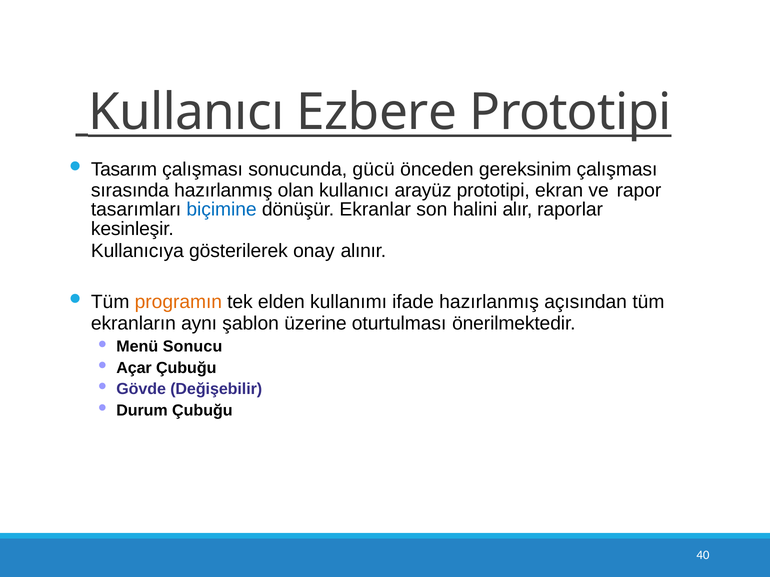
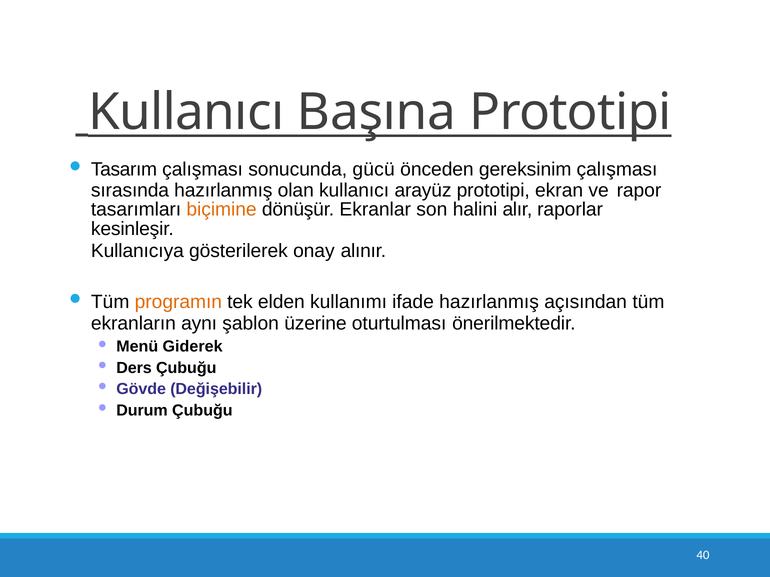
Ezbere: Ezbere -> Başına
biçimine colour: blue -> orange
Sonucu: Sonucu -> Giderek
Açar: Açar -> Ders
